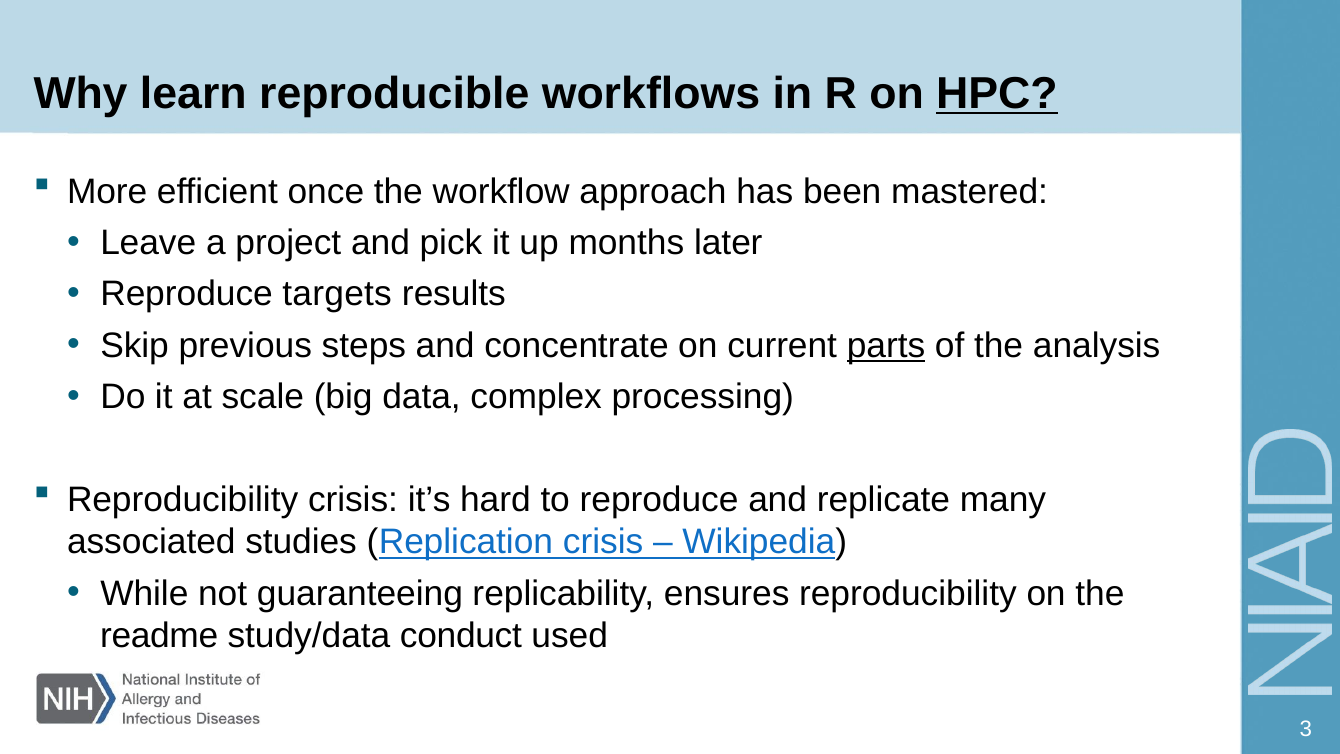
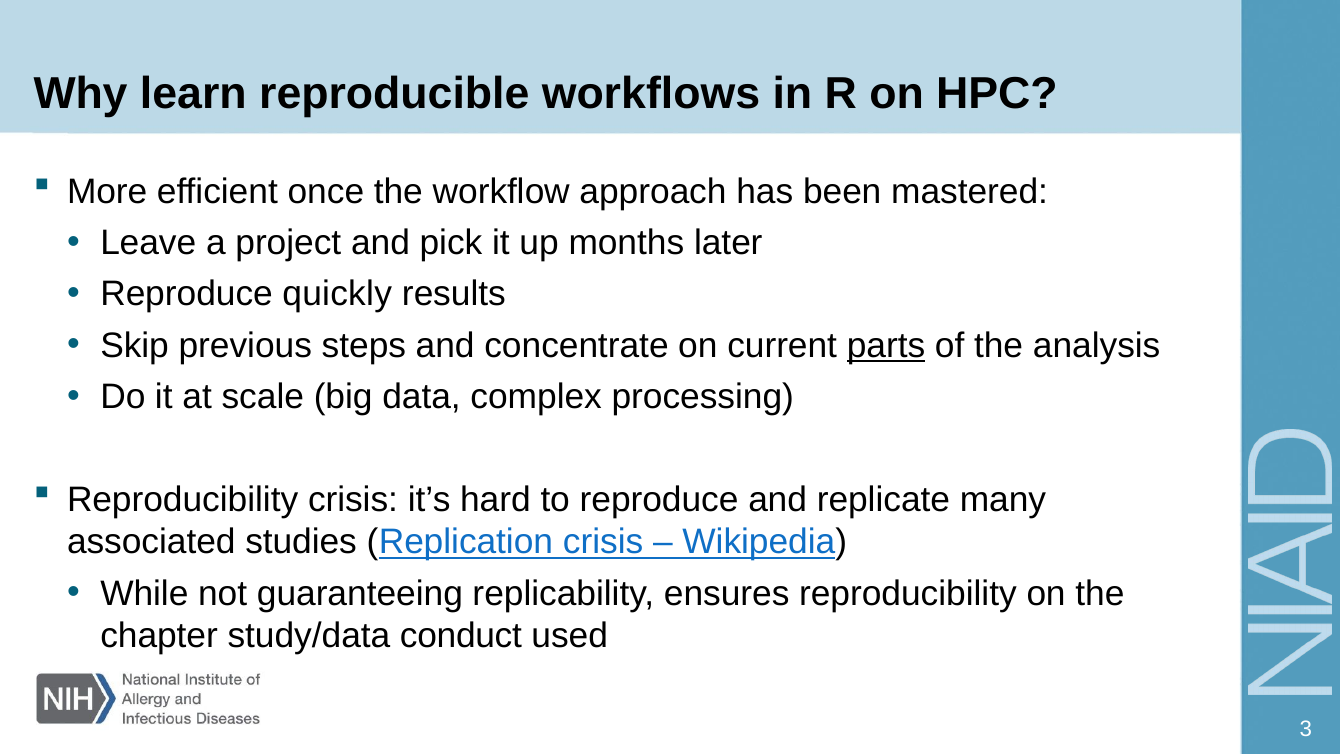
HPC underline: present -> none
targets: targets -> quickly
readme: readme -> chapter
